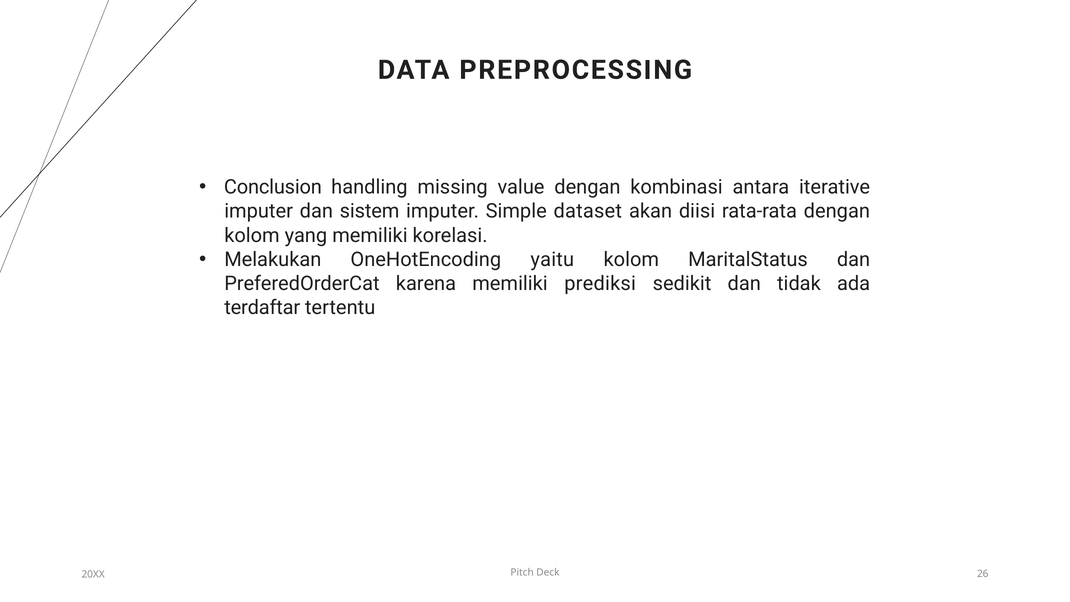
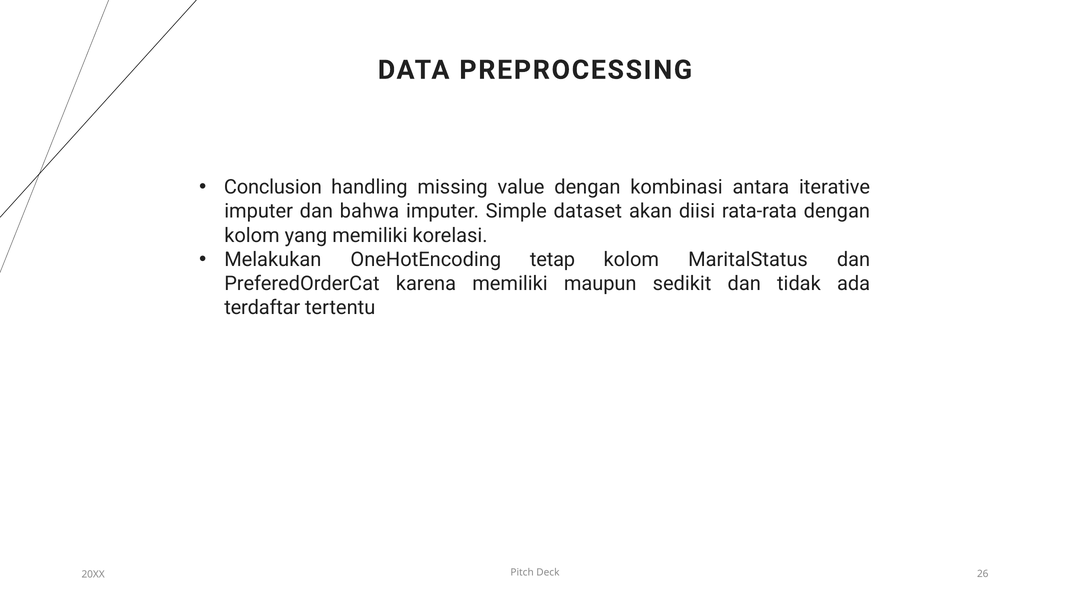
sistem: sistem -> bahwa
yaitu: yaitu -> tetap
prediksi: prediksi -> maupun
